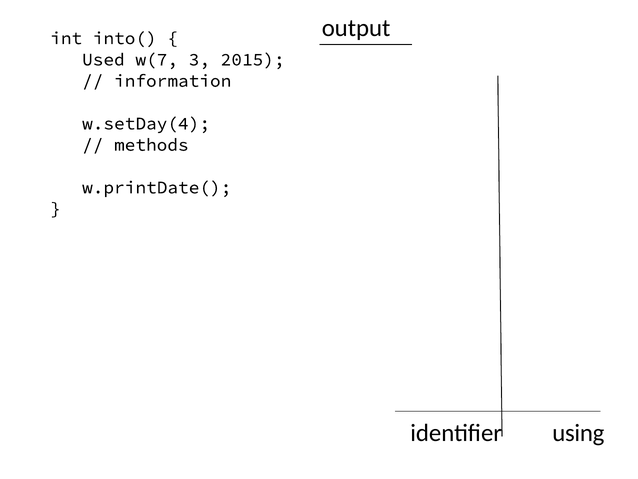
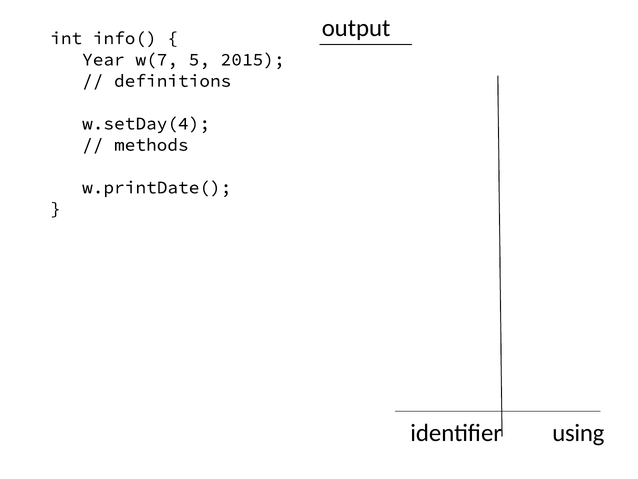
into(: into( -> info(
Used: Used -> Year
3: 3 -> 5
information: information -> definitions
